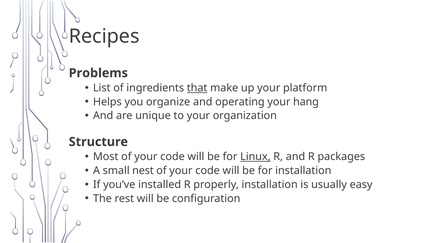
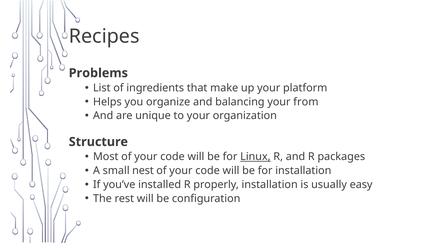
that underline: present -> none
operating: operating -> balancing
hang: hang -> from
